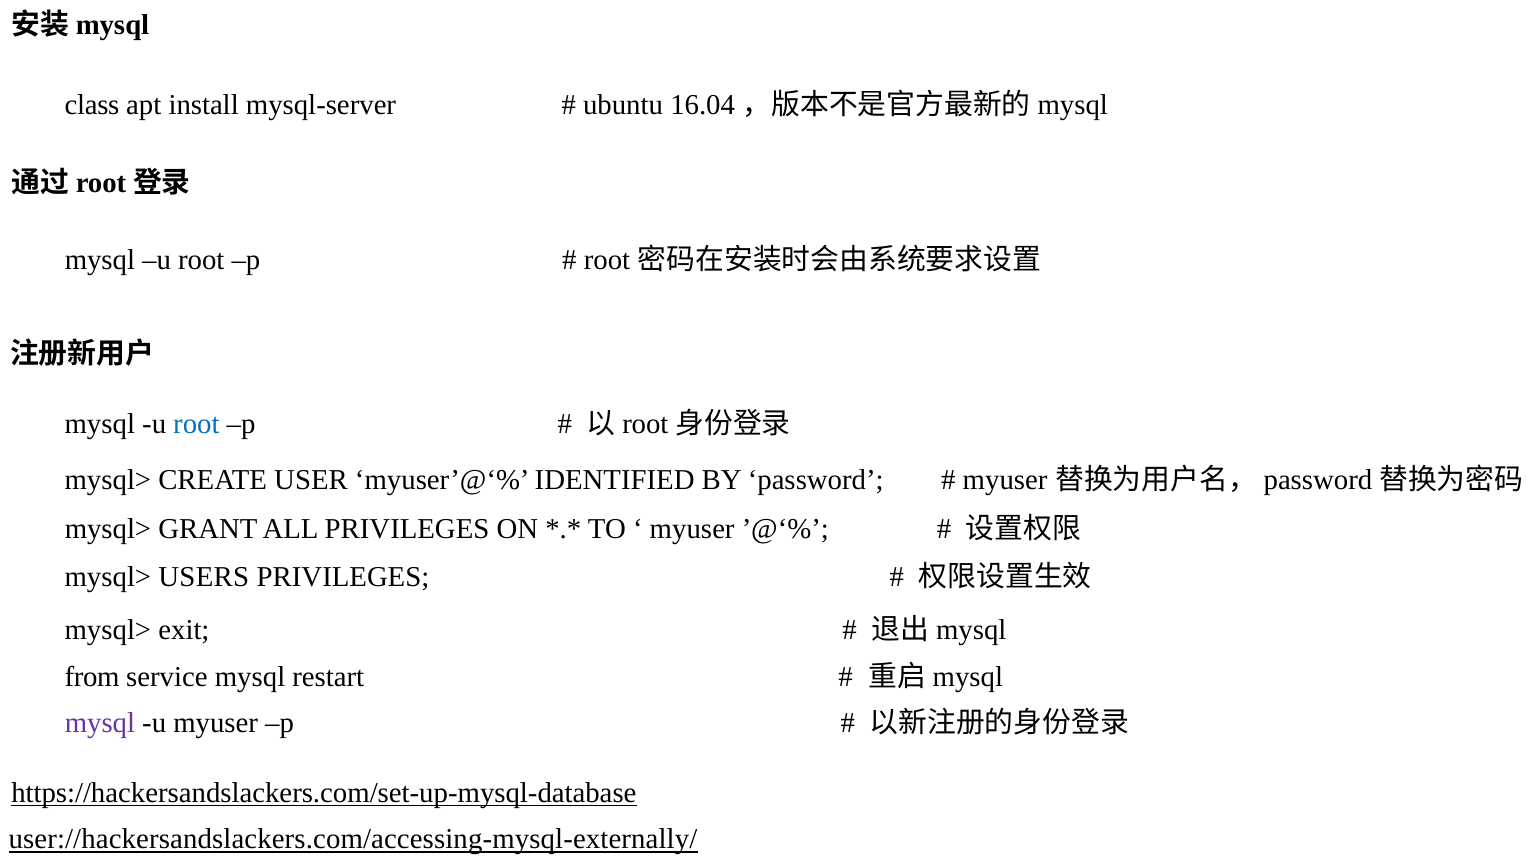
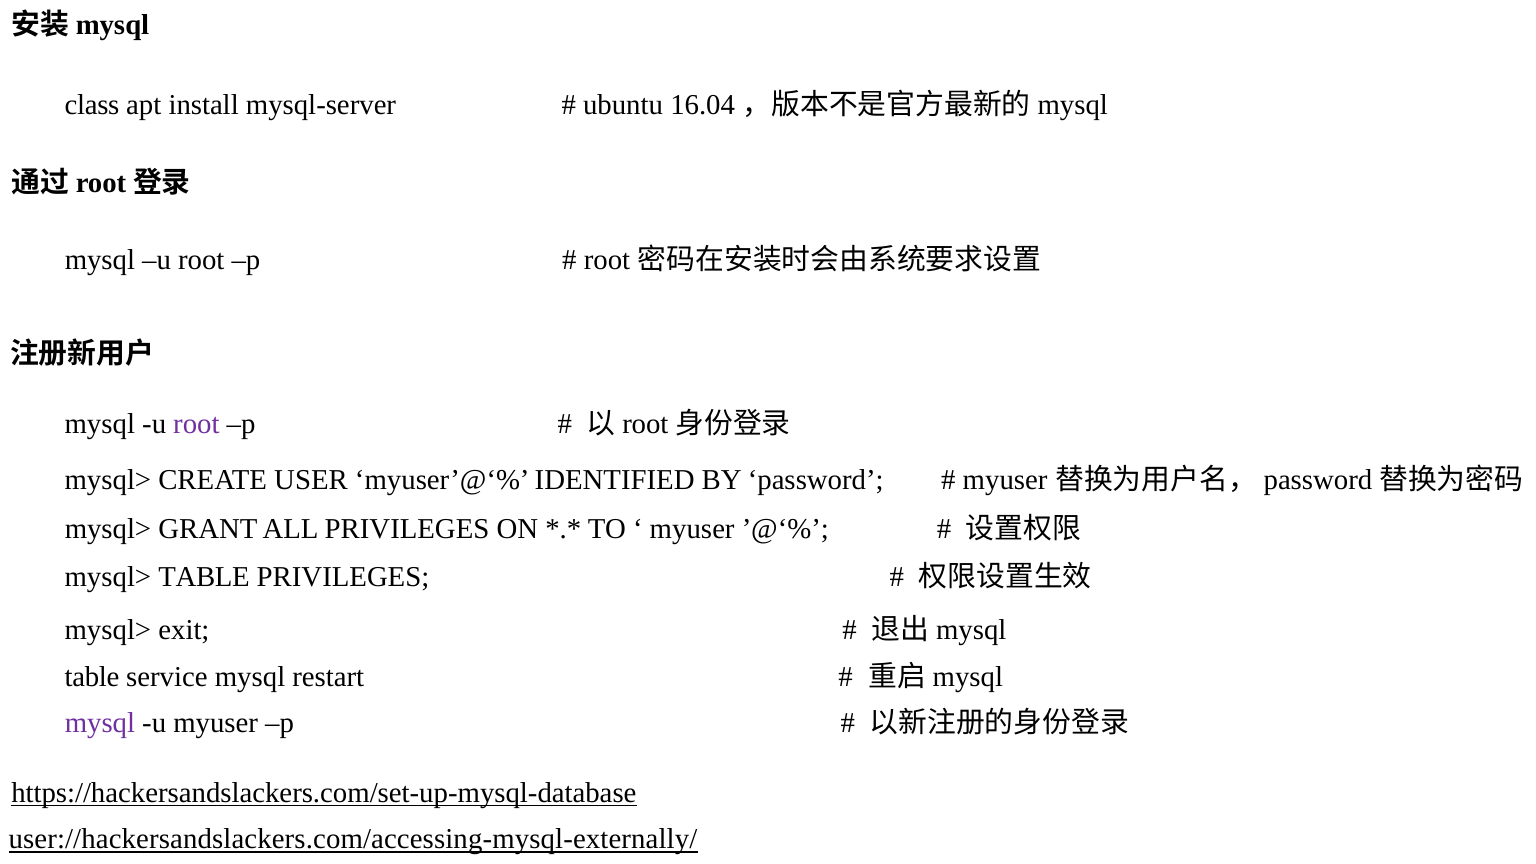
root at (196, 424) colour: blue -> purple
mysql> USERS: USERS -> TABLE
from at (92, 677): from -> table
